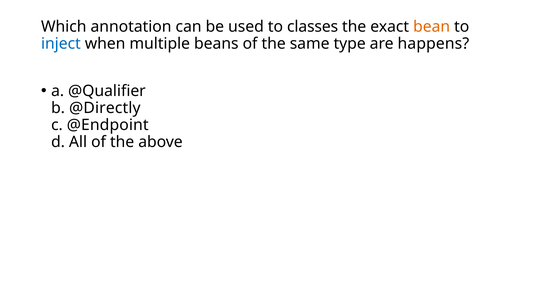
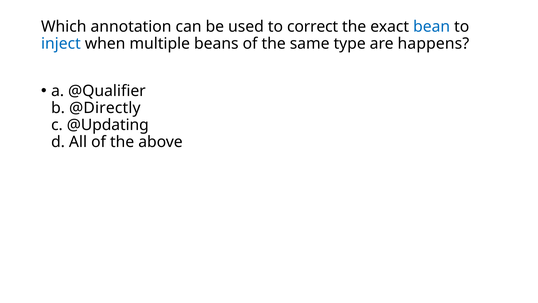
classes: classes -> correct
bean colour: orange -> blue
@Endpoint: @Endpoint -> @Updating
